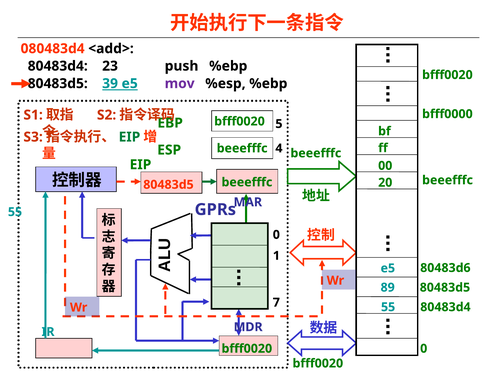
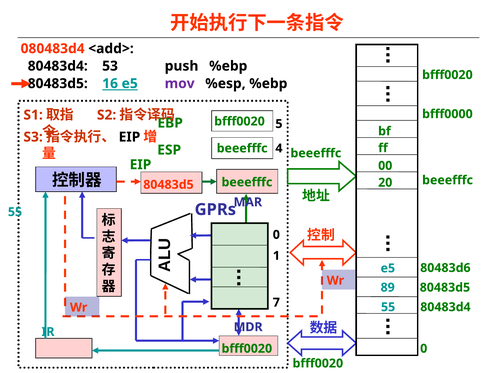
23: 23 -> 53
39: 39 -> 16
EIP at (129, 137) colour: green -> black
